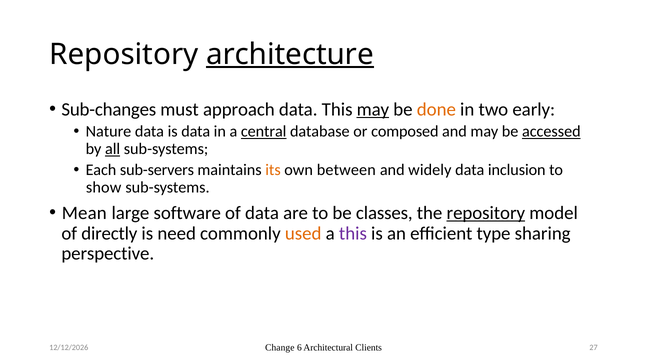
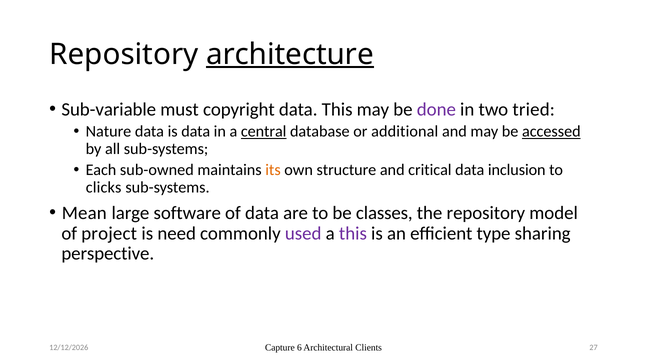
Sub-changes: Sub-changes -> Sub-variable
approach: approach -> copyright
may at (373, 109) underline: present -> none
done colour: orange -> purple
early: early -> tried
composed: composed -> additional
all underline: present -> none
sub-servers: sub-servers -> sub-owned
between: between -> structure
widely: widely -> critical
show: show -> clicks
repository at (486, 213) underline: present -> none
directly: directly -> project
used colour: orange -> purple
Change: Change -> Capture
